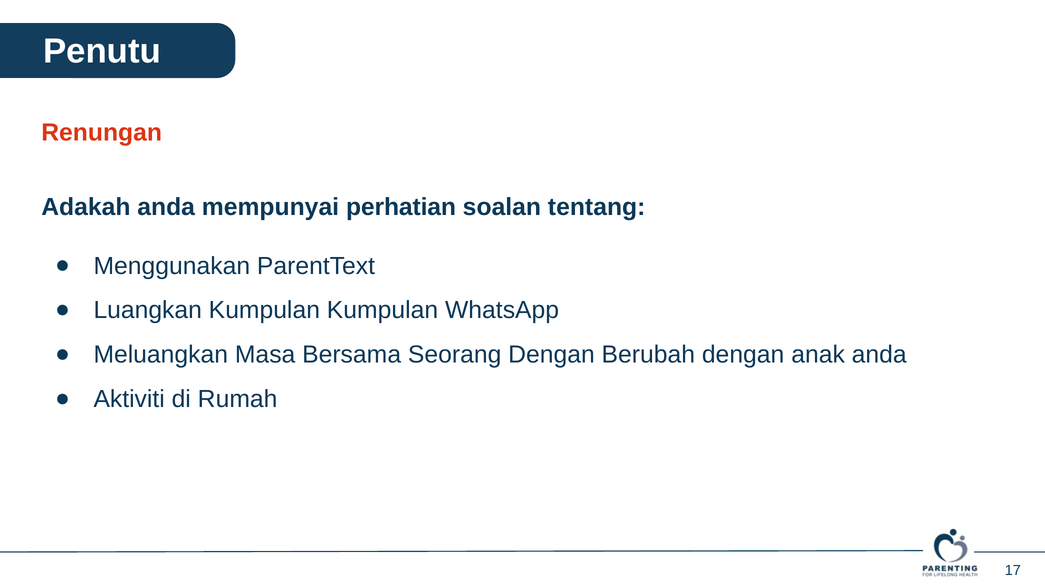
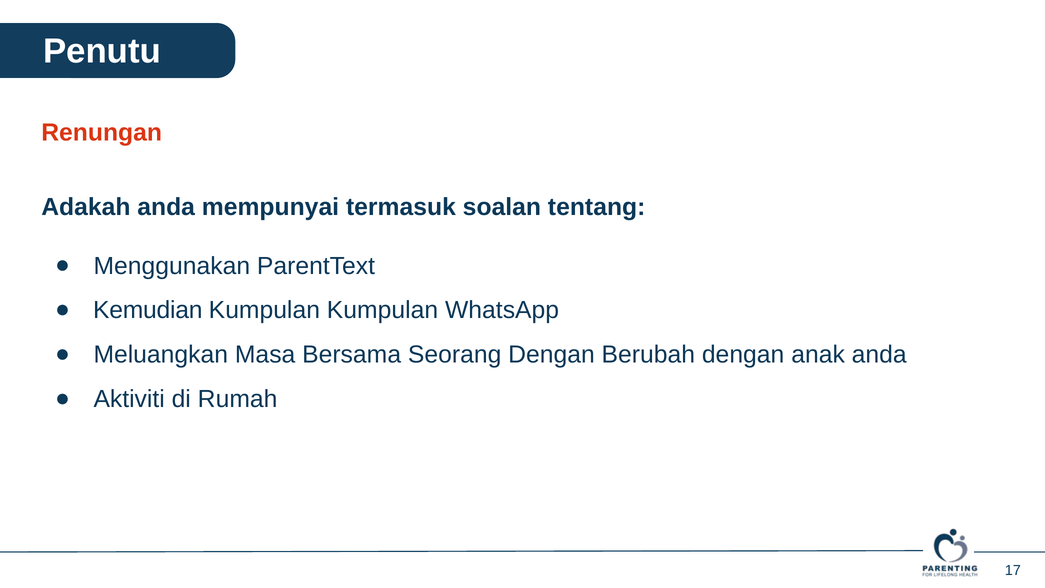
perhatian: perhatian -> termasuk
Luangkan: Luangkan -> Kemudian
